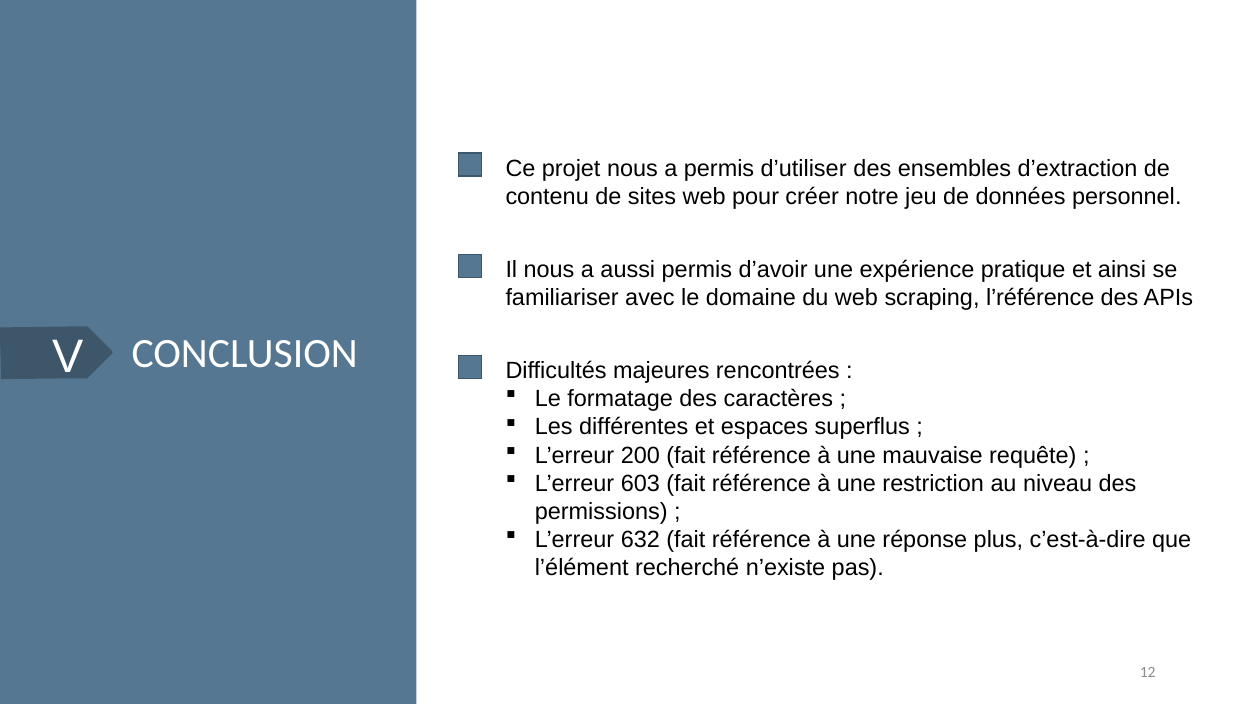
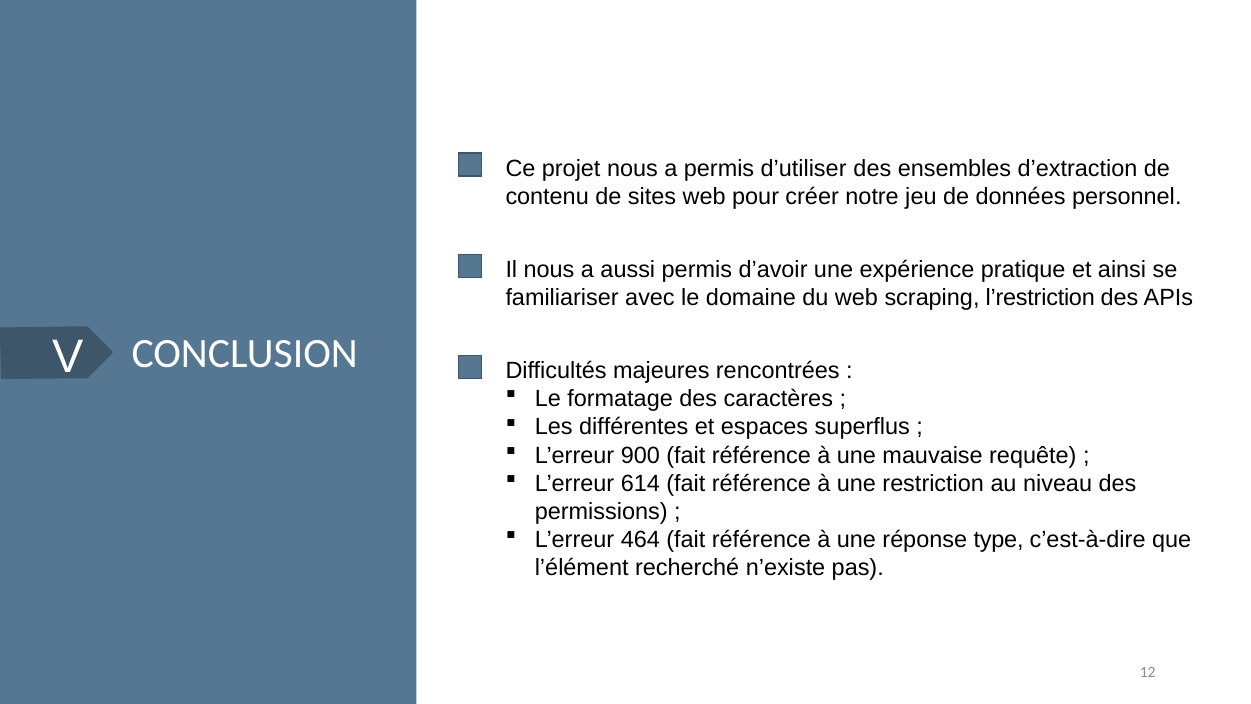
l’référence: l’référence -> l’restriction
200: 200 -> 900
603: 603 -> 614
632: 632 -> 464
plus: plus -> type
